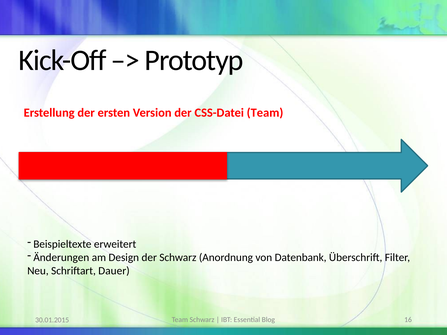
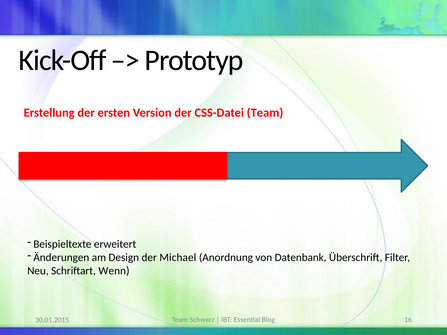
der Schwarz: Schwarz -> Michael
Dauer: Dauer -> Wenn
